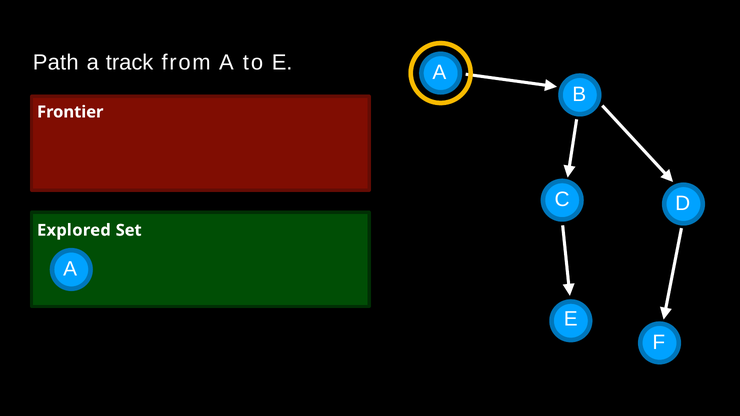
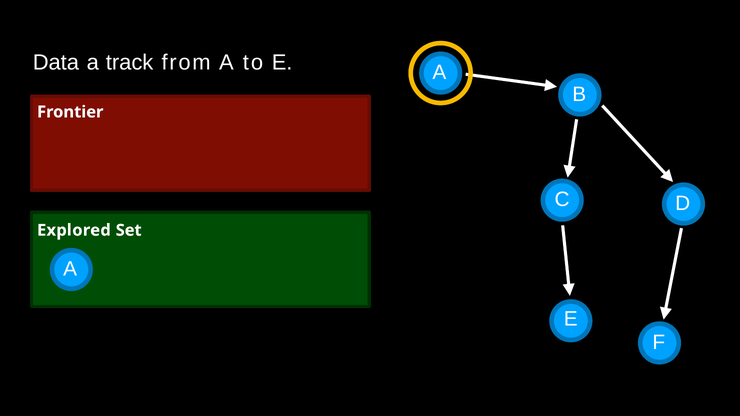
Path: Path -> Data
